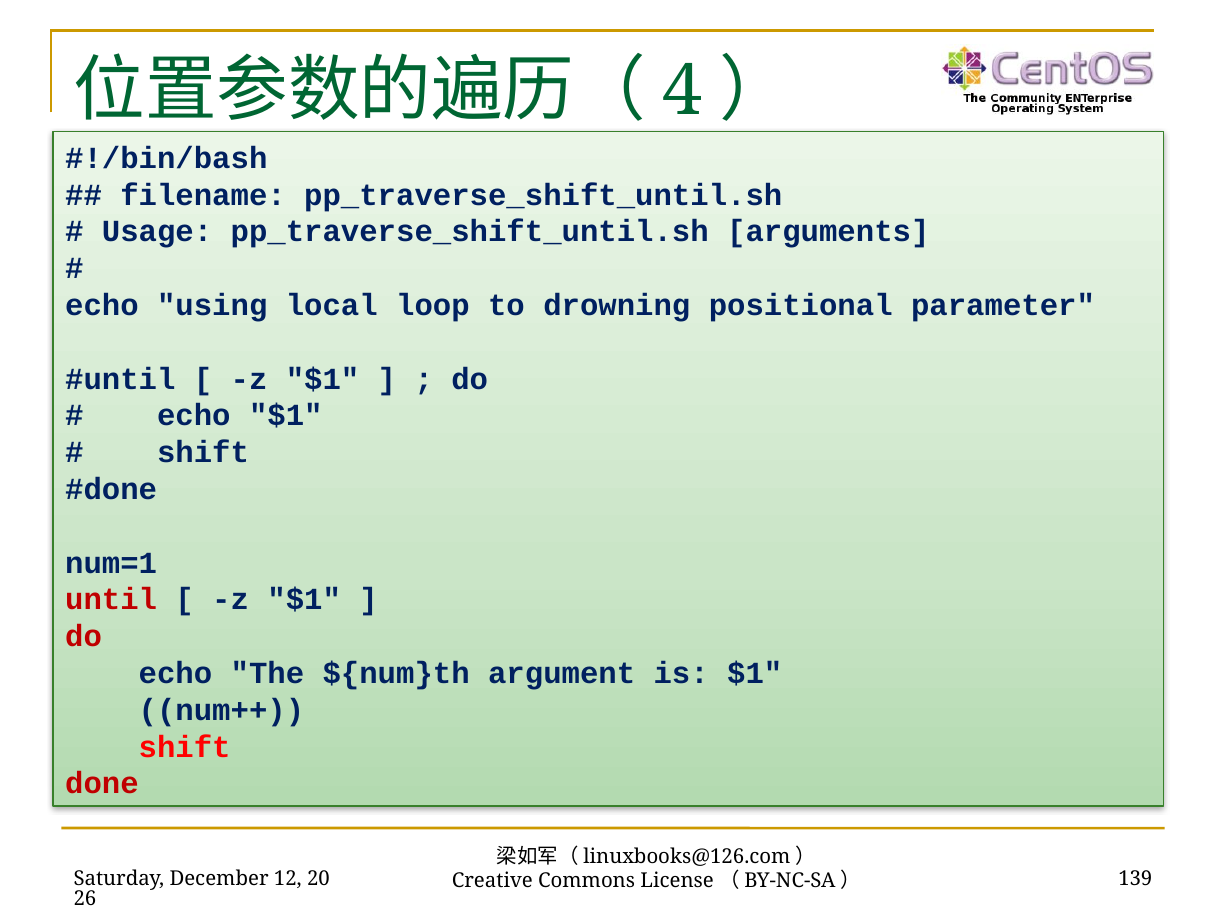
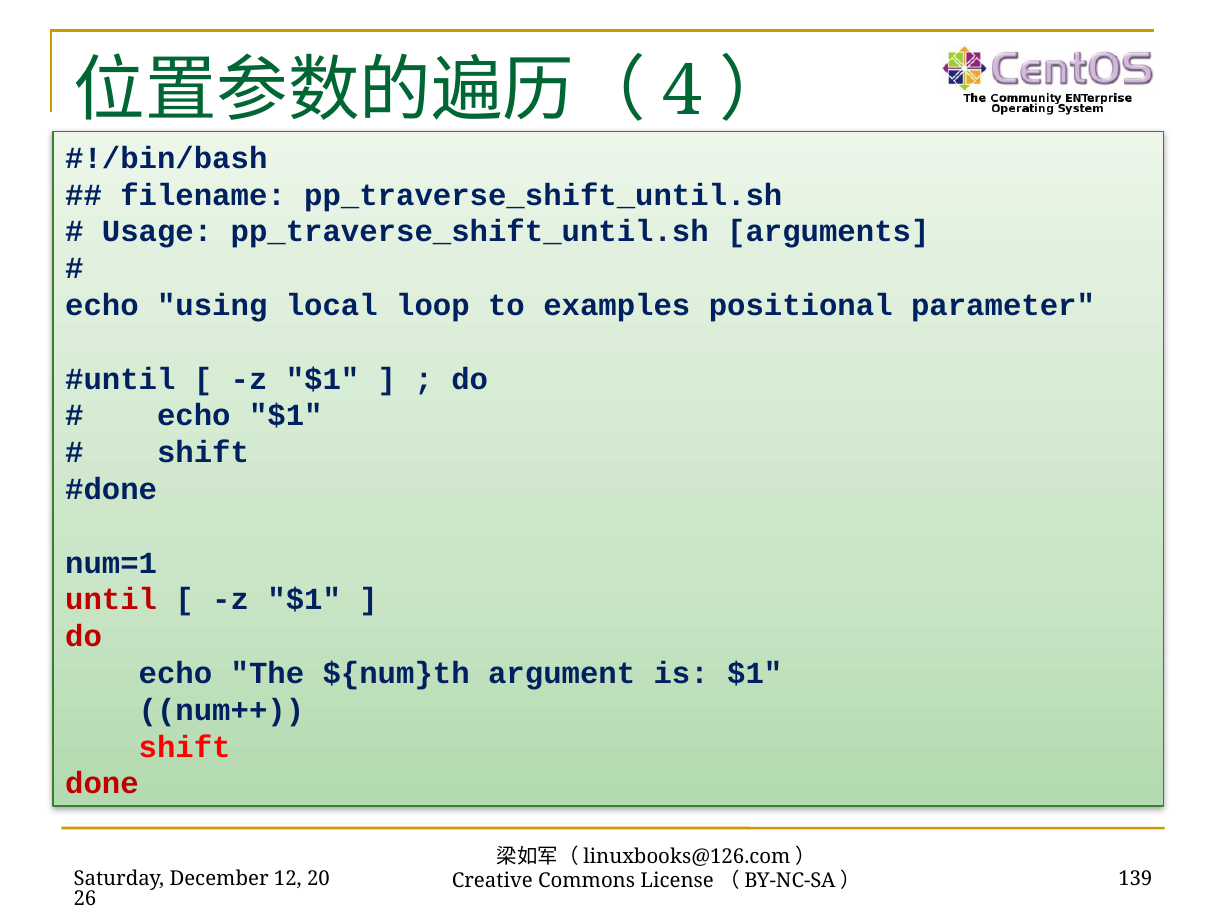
drowning: drowning -> examples
